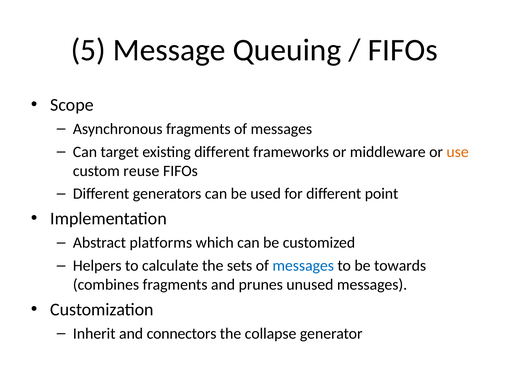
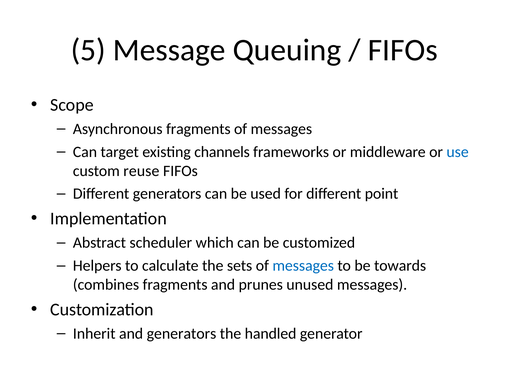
existing different: different -> channels
use colour: orange -> blue
platforms: platforms -> scheduler
and connectors: connectors -> generators
collapse: collapse -> handled
